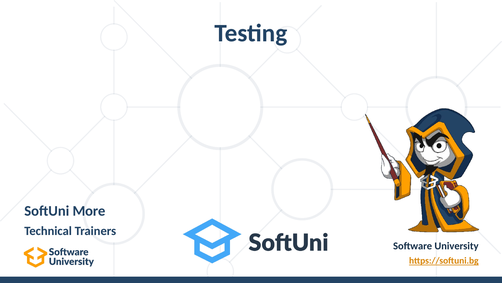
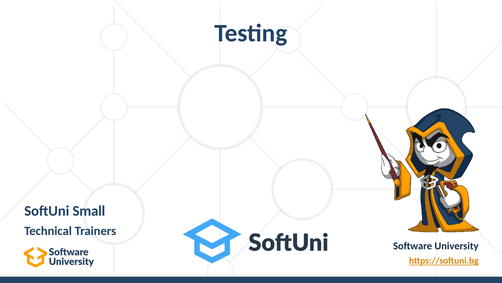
More: More -> Small
